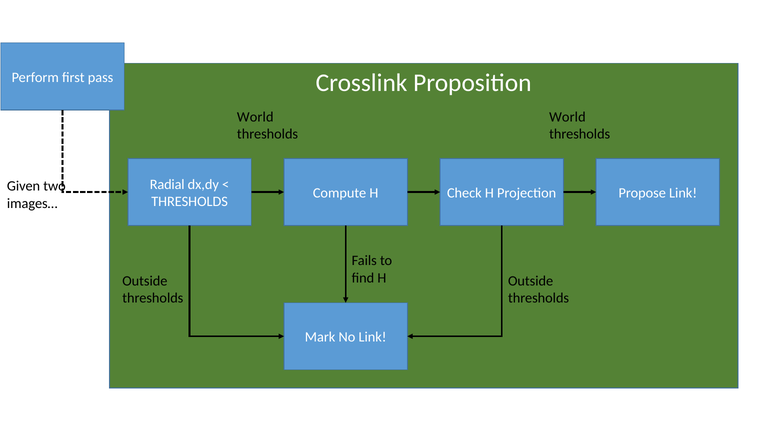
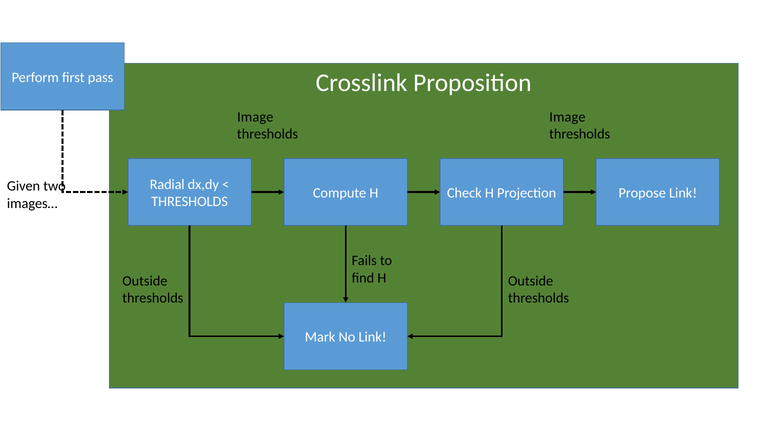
World at (255, 117): World -> Image
World at (567, 117): World -> Image
